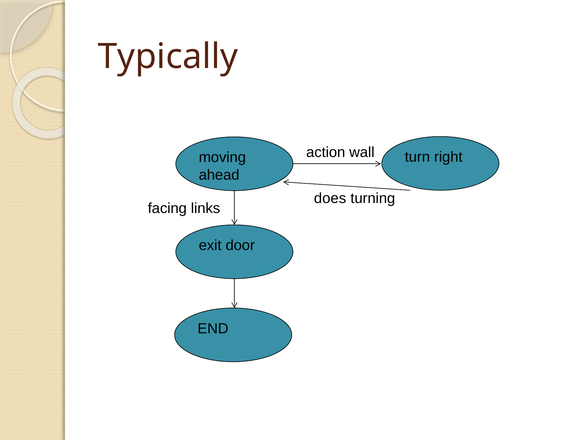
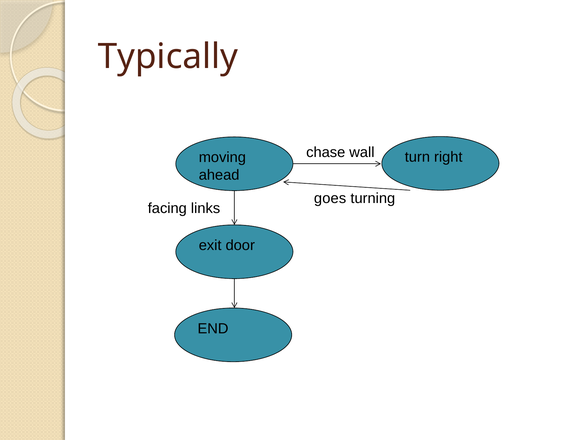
action: action -> chase
does: does -> goes
